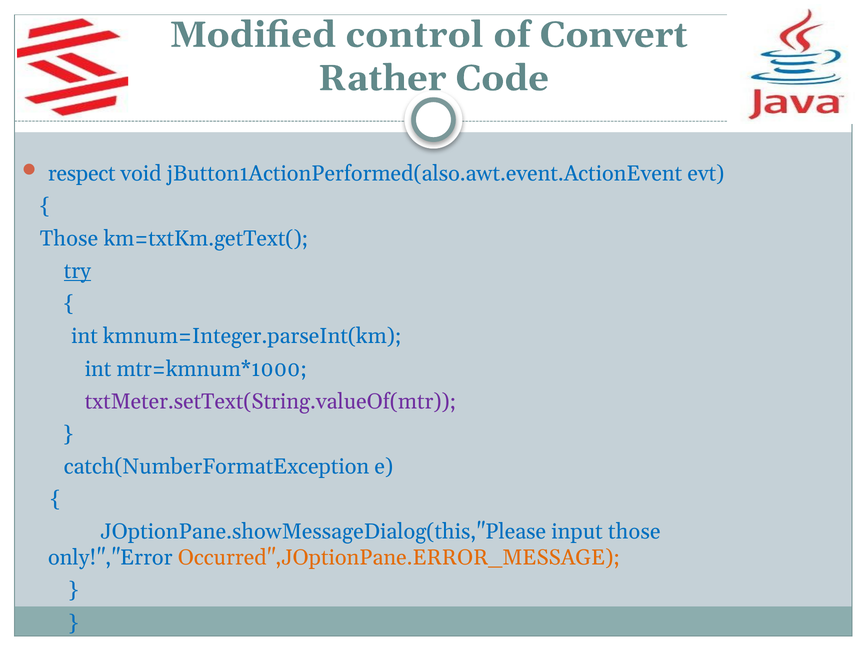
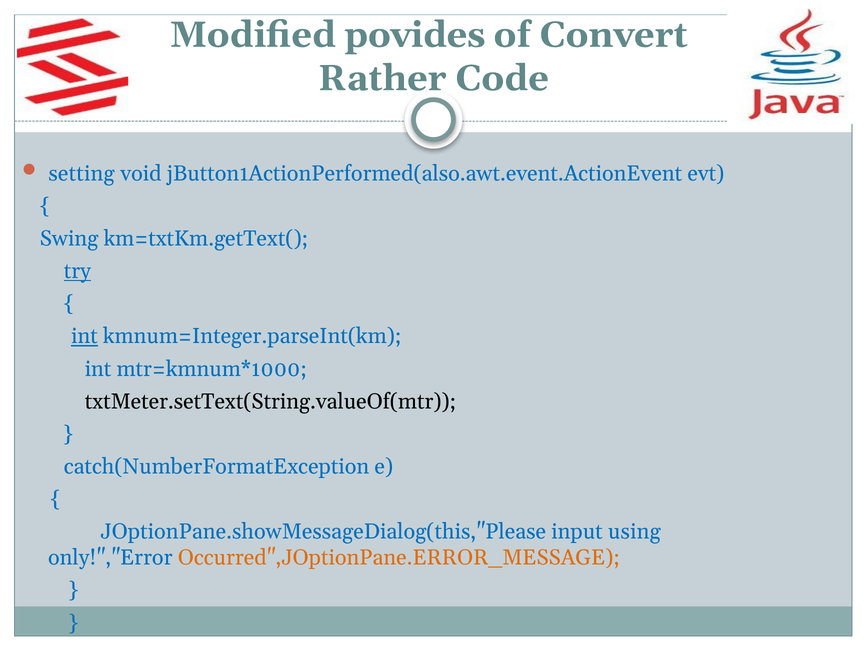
control: control -> povides
respect: respect -> setting
Those at (69, 238): Those -> Swing
int at (85, 336) underline: none -> present
txtMeter.setText(String.valueOf(mtr colour: purple -> black
input those: those -> using
